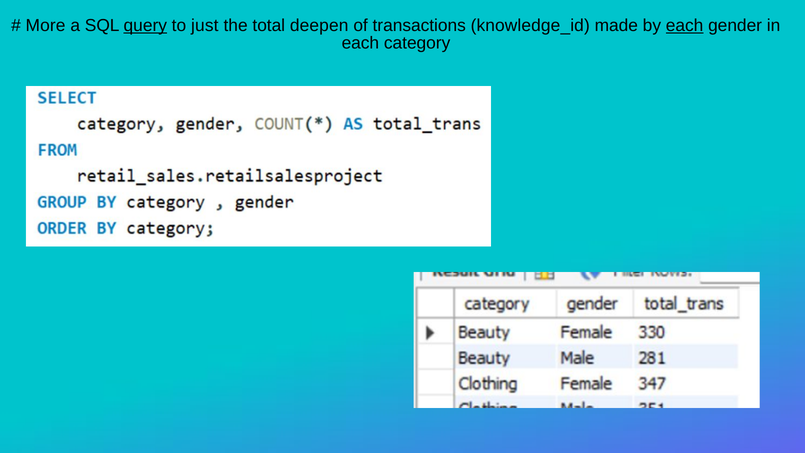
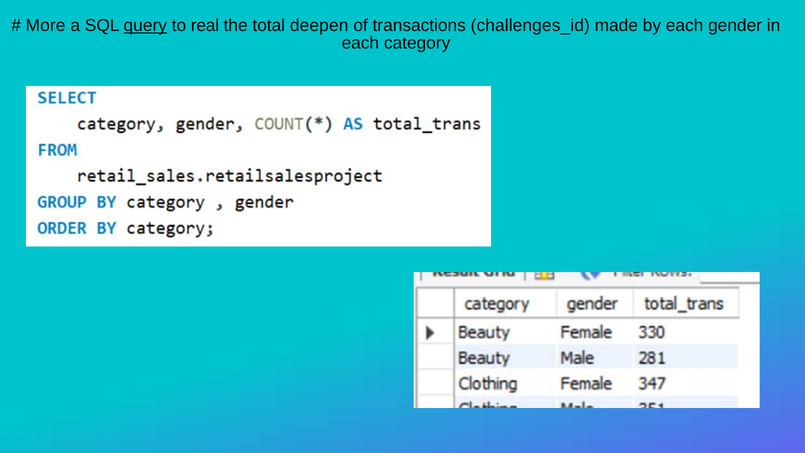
just: just -> real
knowledge_id: knowledge_id -> challenges_id
each at (685, 26) underline: present -> none
